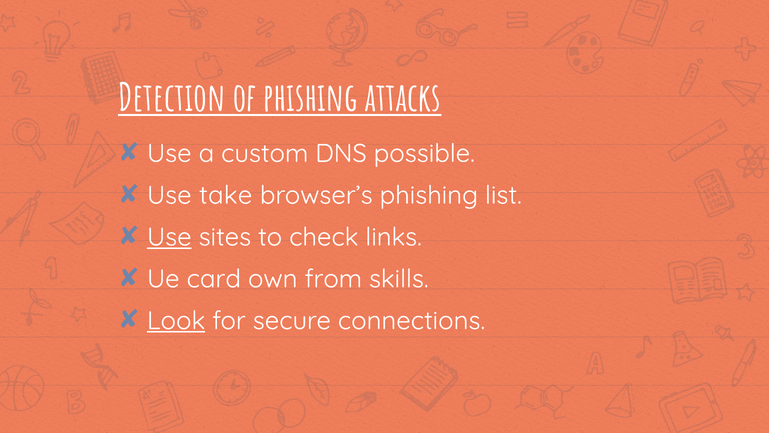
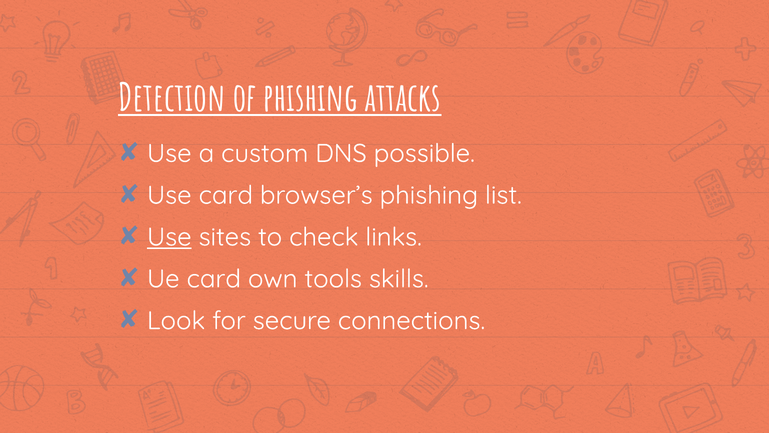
Use take: take -> card
from: from -> tools
Look underline: present -> none
